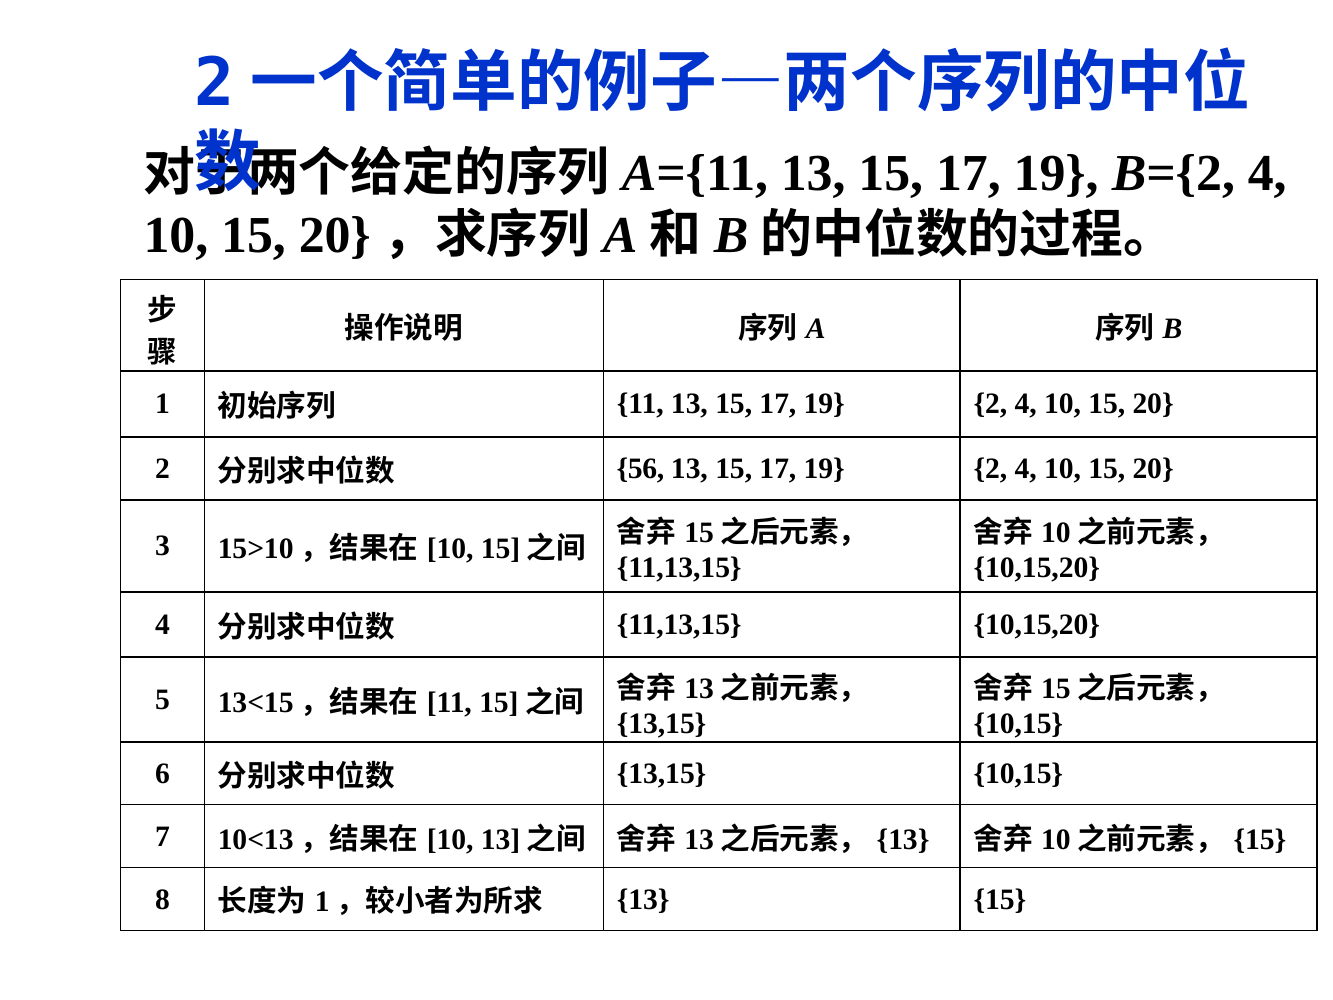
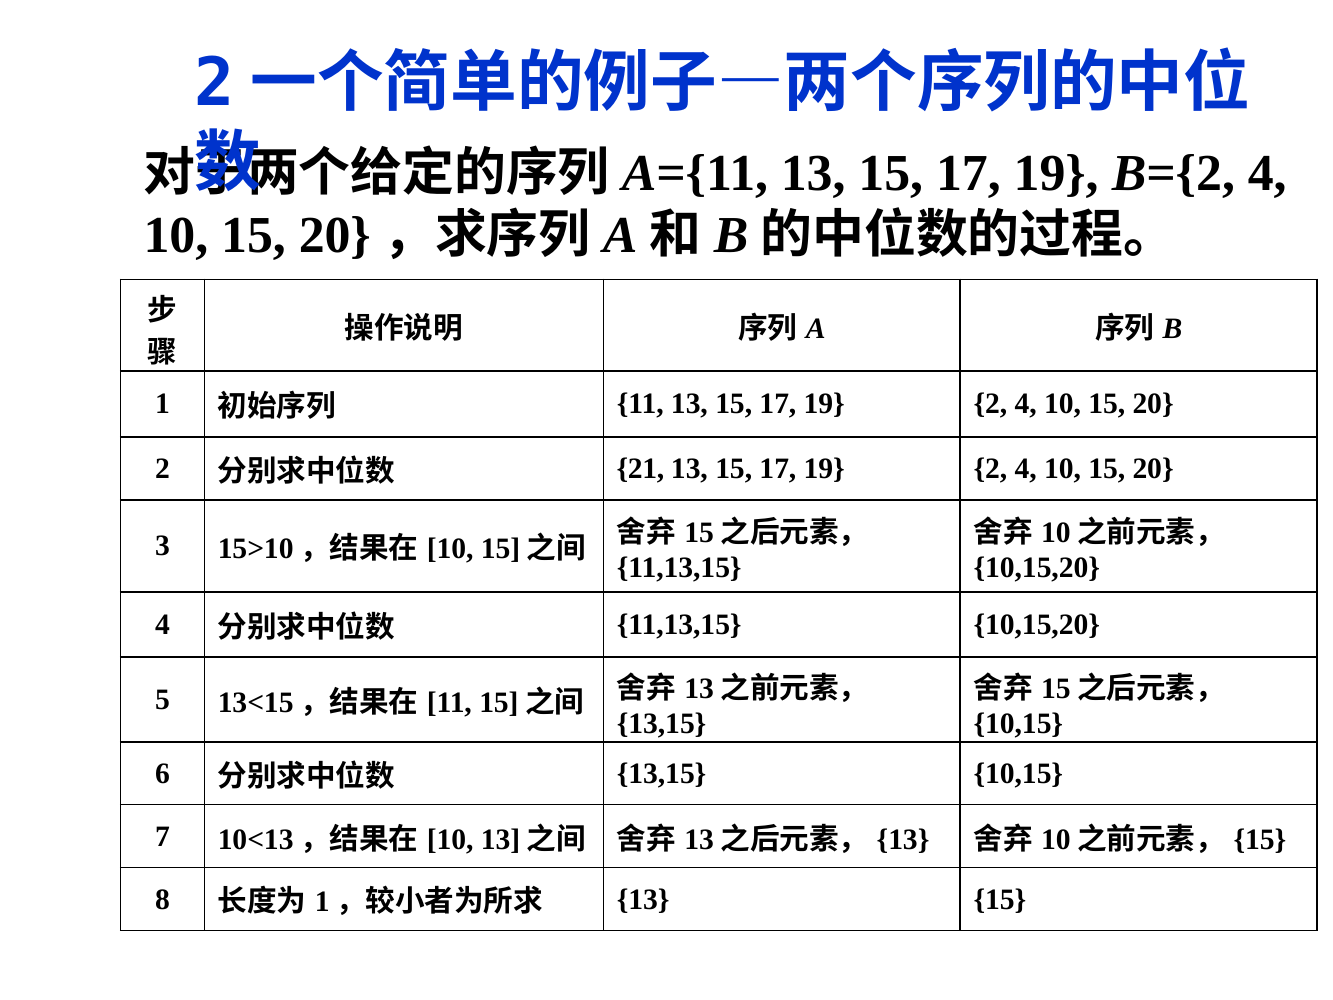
56: 56 -> 21
